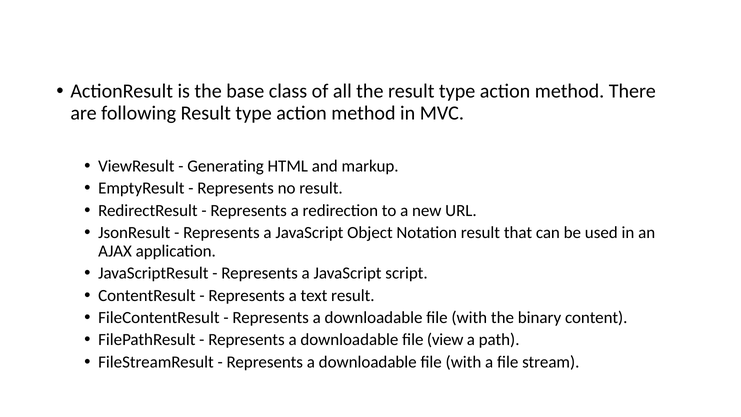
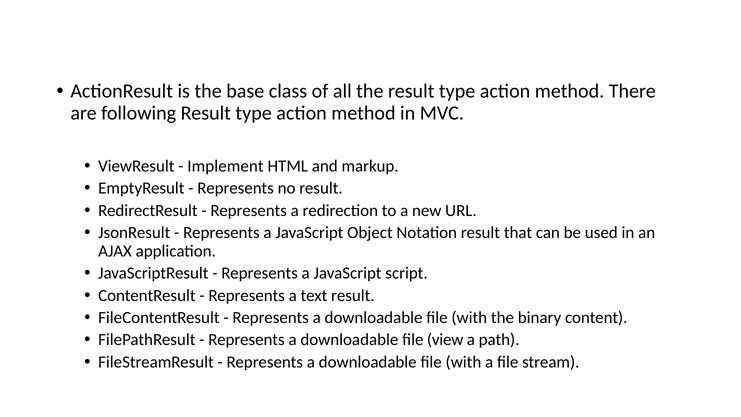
Generating: Generating -> Implement
